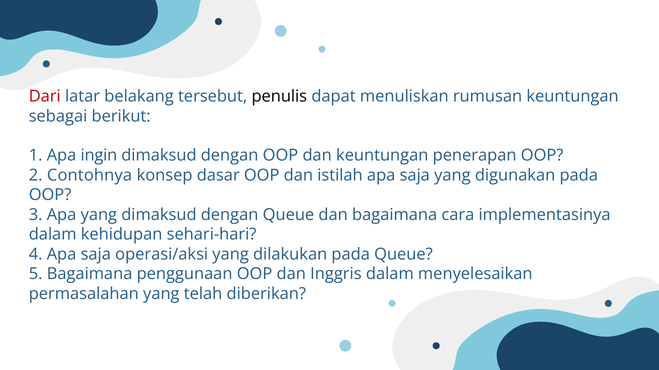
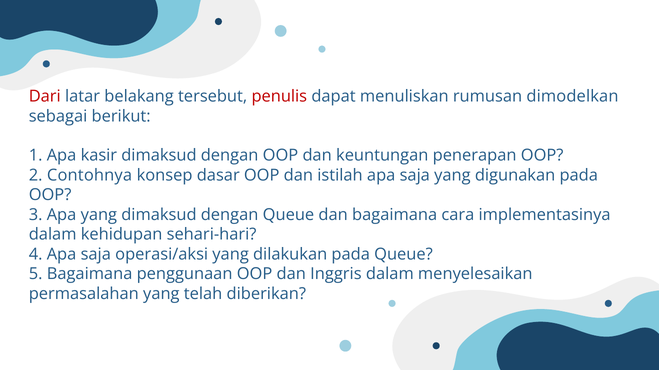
penulis colour: black -> red
rumusan keuntungan: keuntungan -> dimodelkan
ingin: ingin -> kasir
